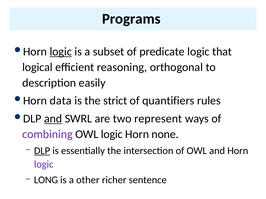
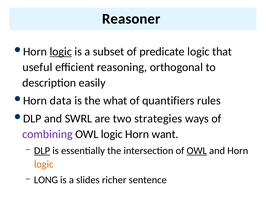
Programs: Programs -> Reasoner
logical: logical -> useful
strict: strict -> what
and at (53, 119) underline: present -> none
represent: represent -> strategies
none: none -> want
OWL at (197, 151) underline: none -> present
logic at (44, 165) colour: purple -> orange
other: other -> slides
